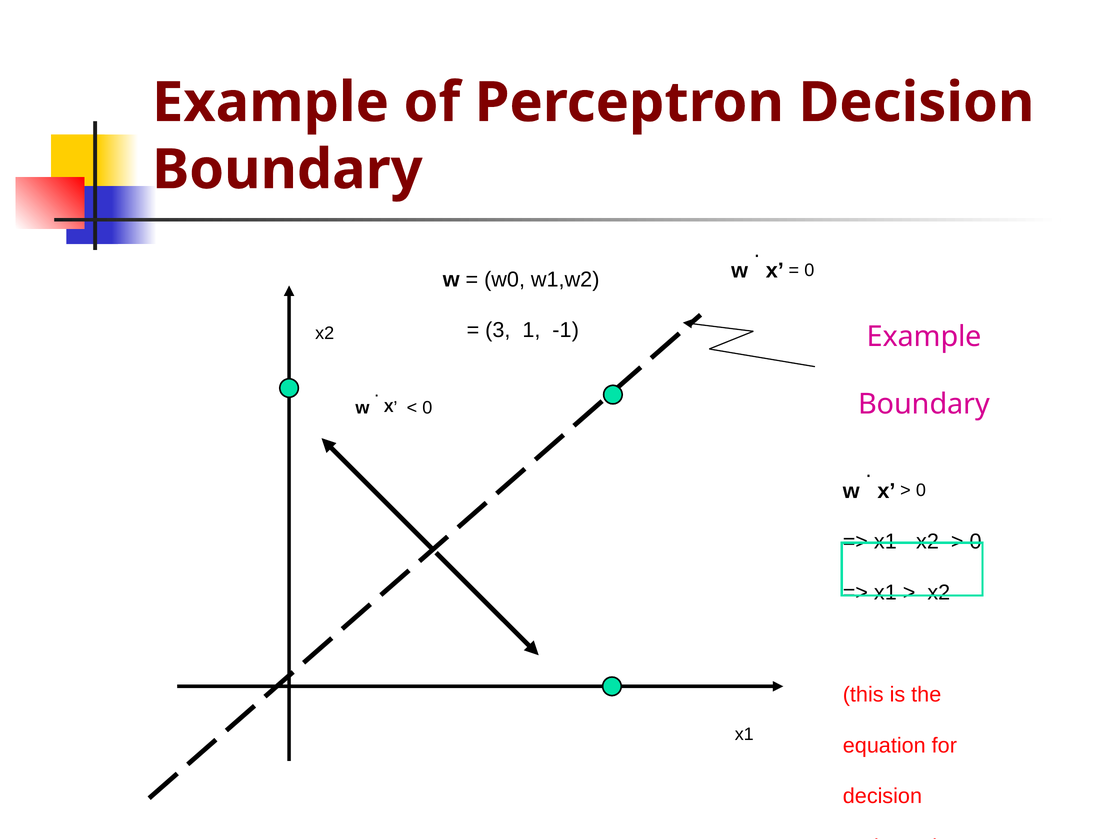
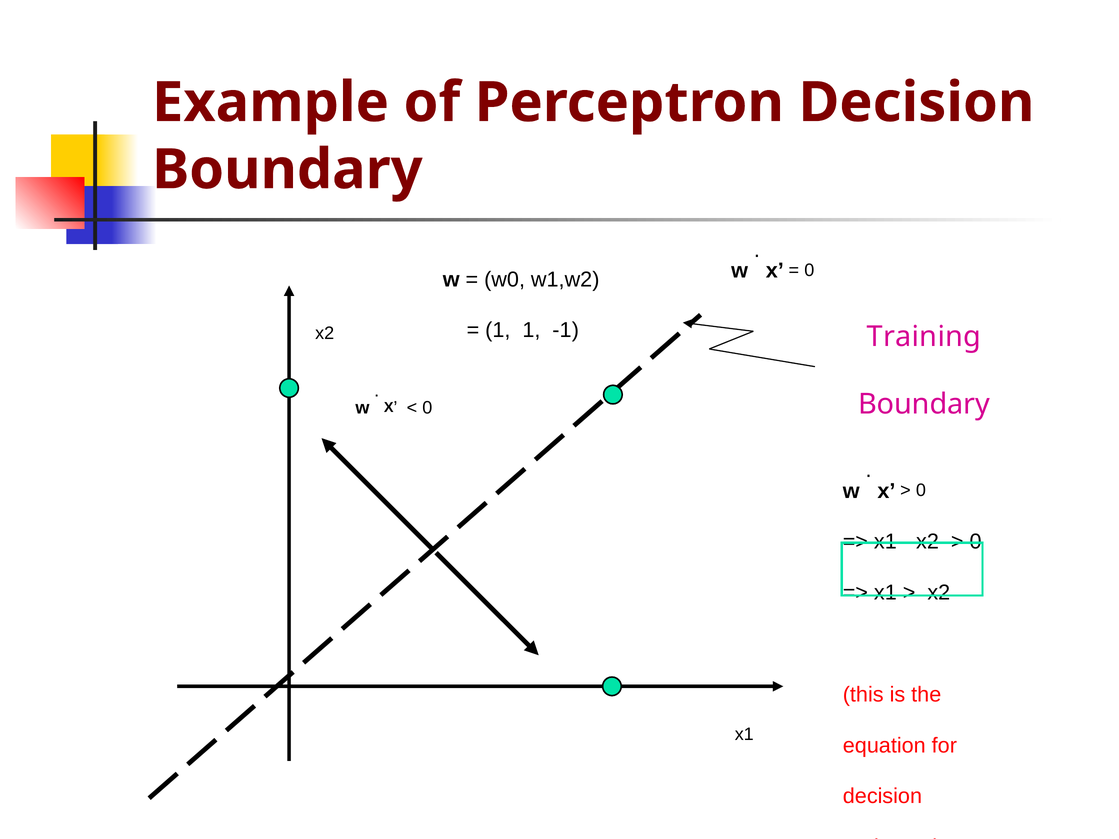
3 at (498, 330): 3 -> 1
Example at (924, 337): Example -> Training
